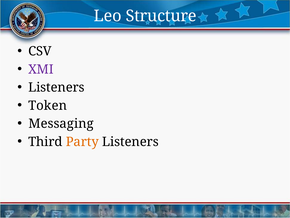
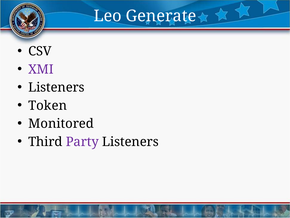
Structure: Structure -> Generate
Messaging: Messaging -> Monitored
Party colour: orange -> purple
